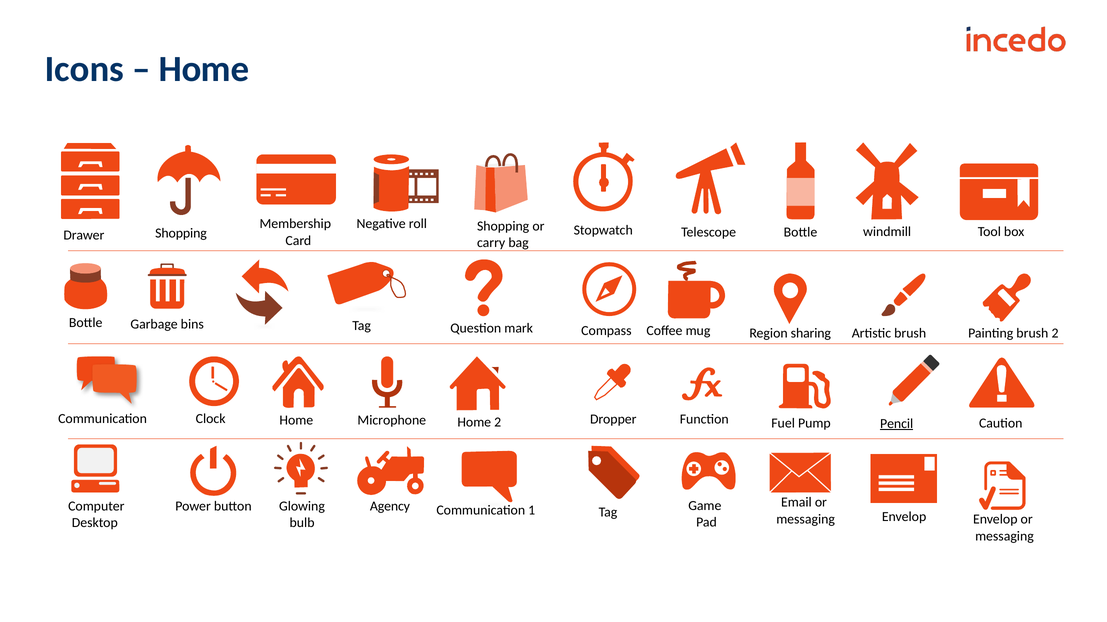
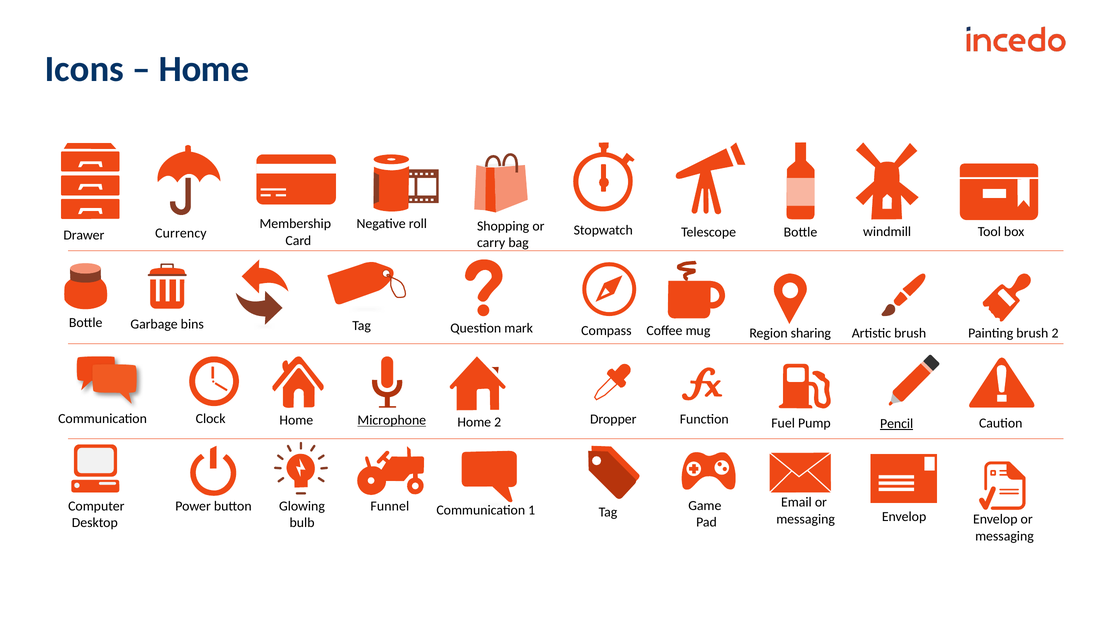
Drawer Shopping: Shopping -> Currency
Microphone underline: none -> present
Agency: Agency -> Funnel
